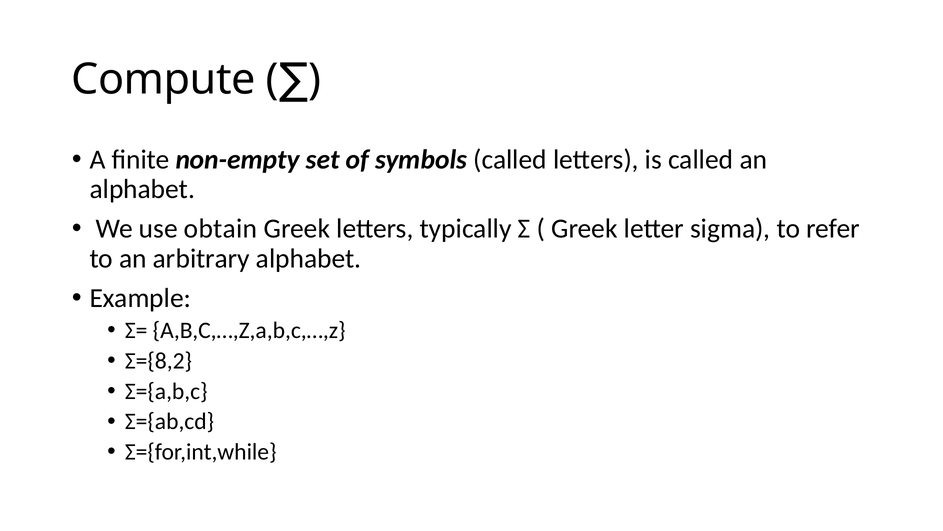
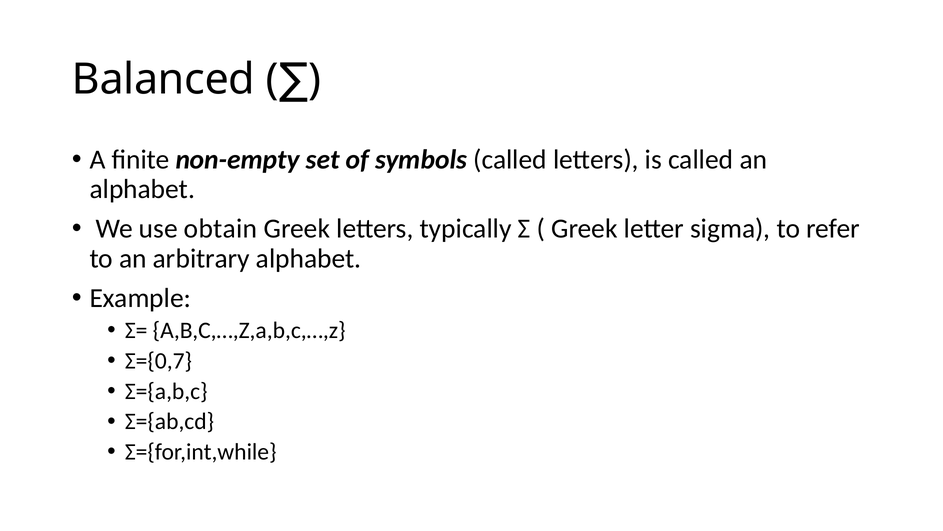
Compute: Compute -> Balanced
Σ={8,2: Σ={8,2 -> Σ={0,7
